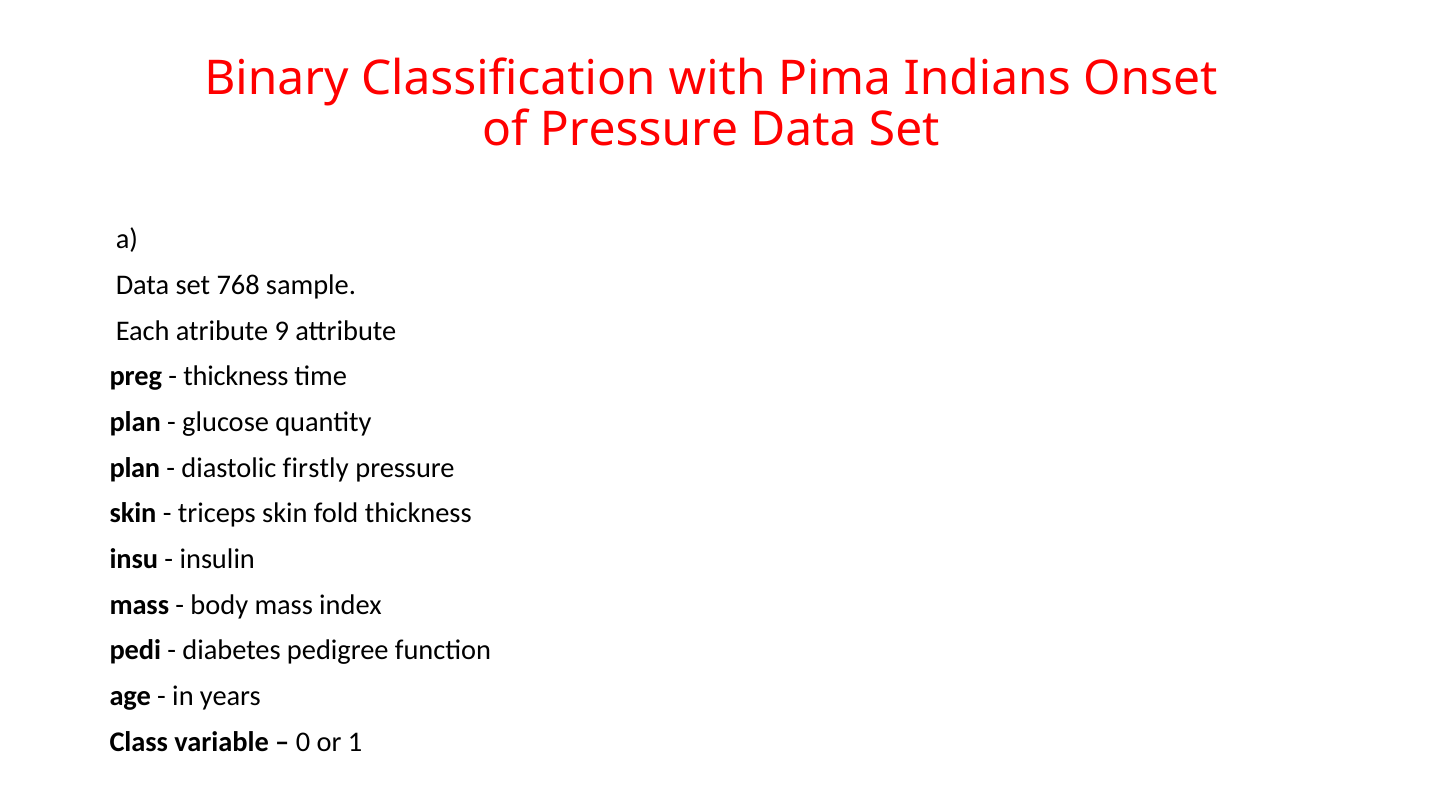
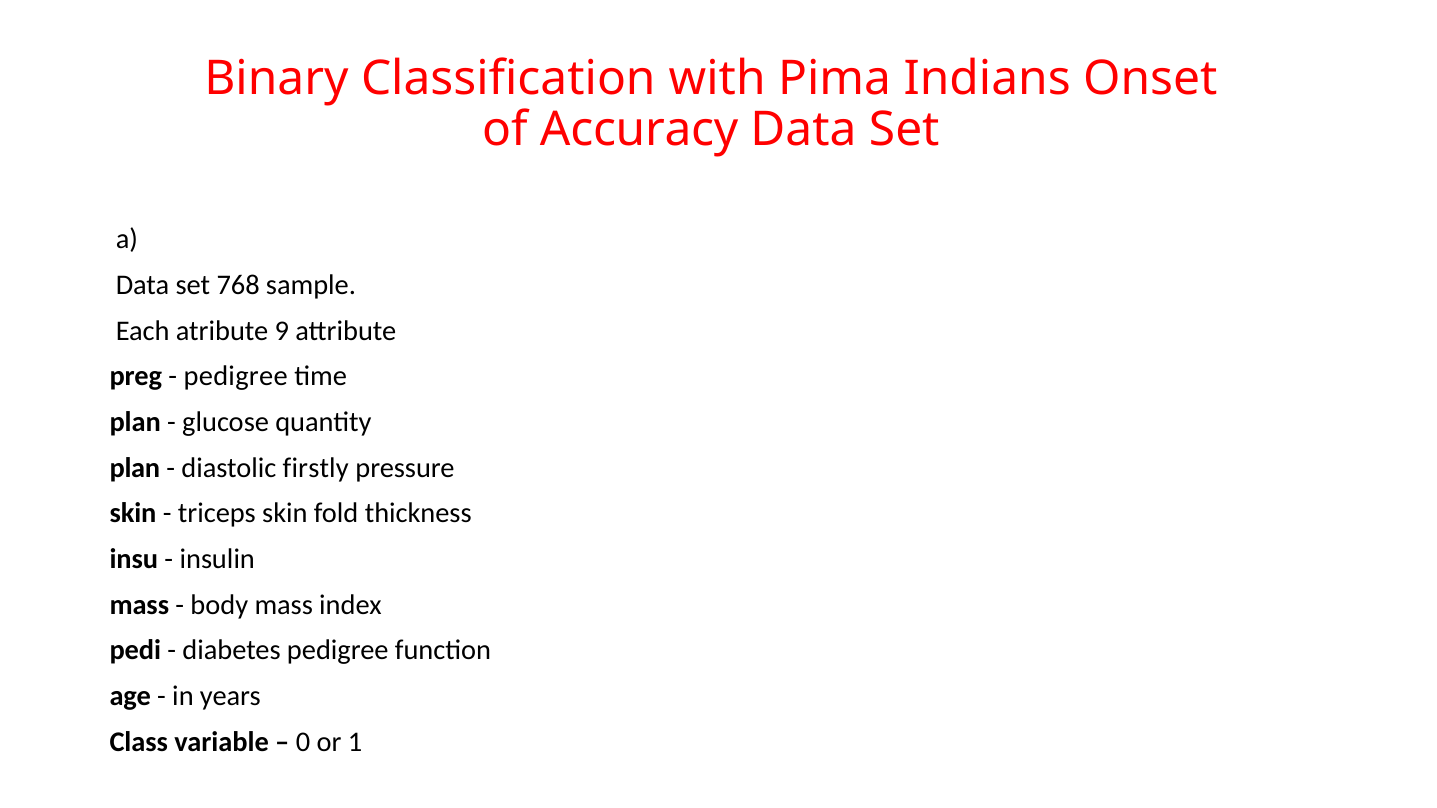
of Pressure: Pressure -> Accuracy
thickness at (236, 377): thickness -> pedigree
